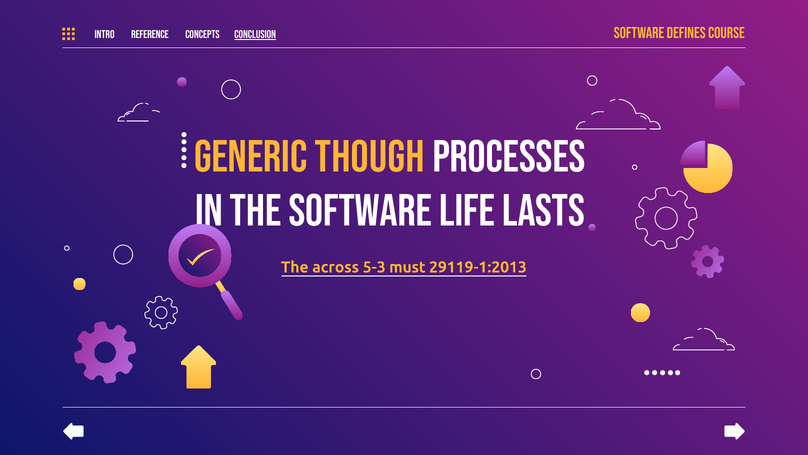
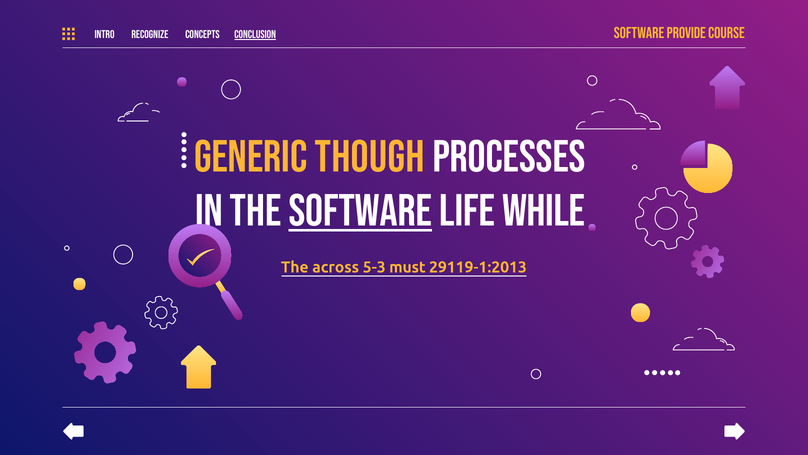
defines: defines -> provide
reference: reference -> recognize
software at (360, 211) underline: none -> present
lasts: lasts -> while
